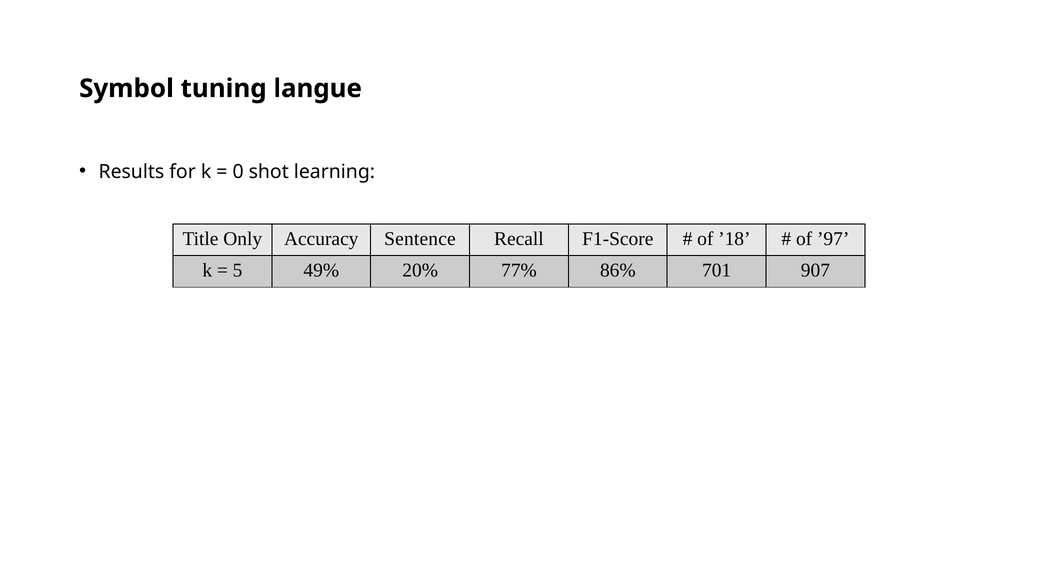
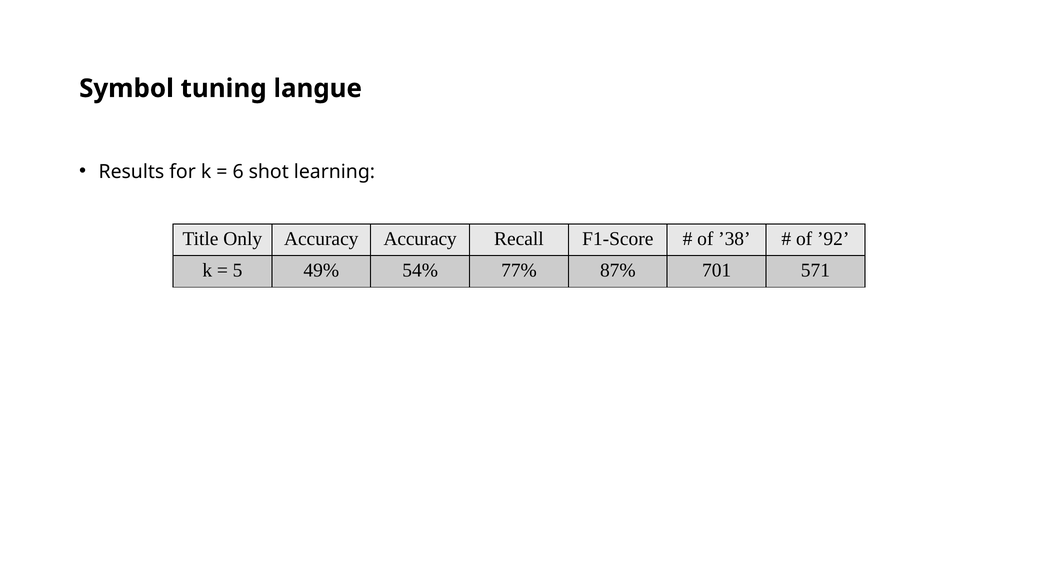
0: 0 -> 6
Accuracy Sentence: Sentence -> Accuracy
’18: ’18 -> ’38
’97: ’97 -> ’92
20%: 20% -> 54%
86%: 86% -> 87%
907: 907 -> 571
